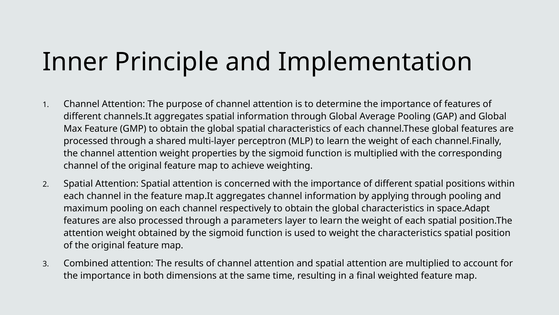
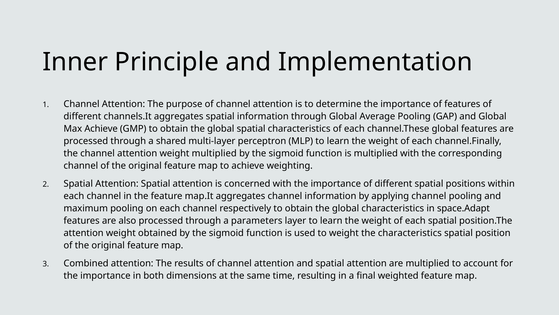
Max Feature: Feature -> Achieve
weight properties: properties -> multiplied
applying through: through -> channel
